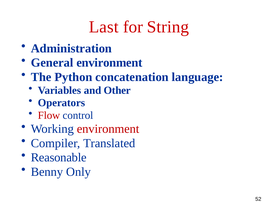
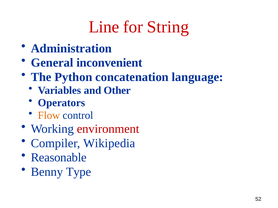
Last: Last -> Line
General environment: environment -> inconvenient
Flow colour: red -> orange
Translated: Translated -> Wikipedia
Only: Only -> Type
